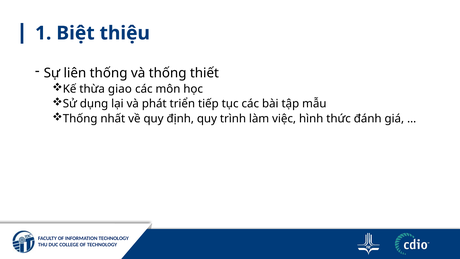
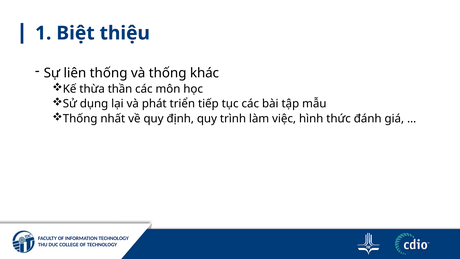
thiết: thiết -> khác
giao: giao -> thần
